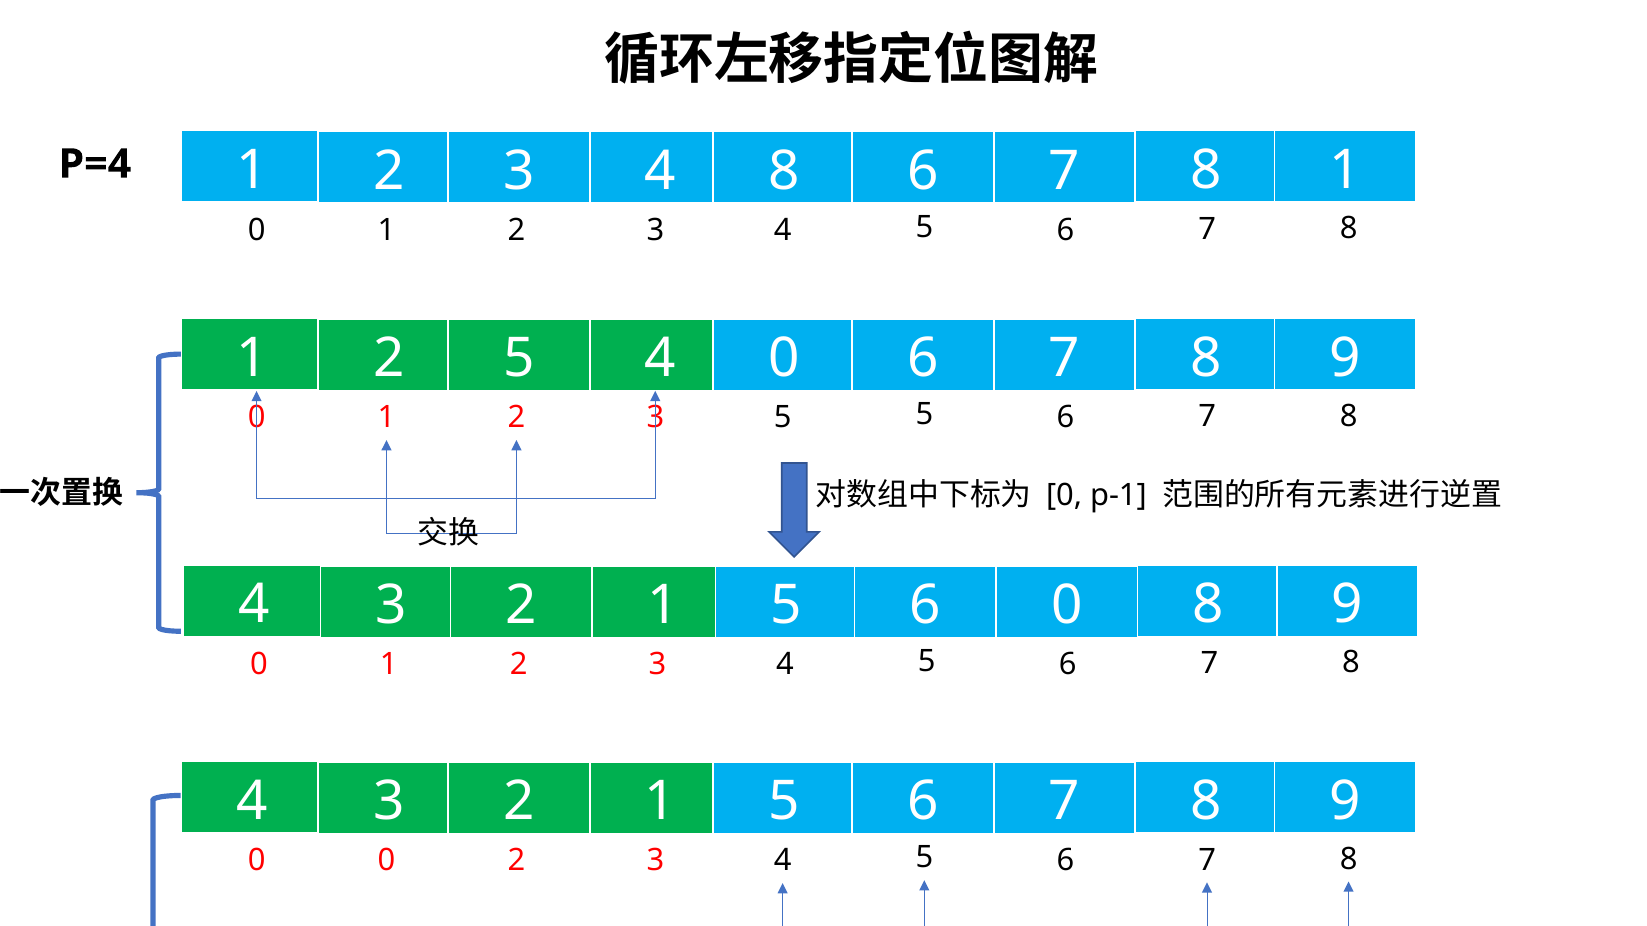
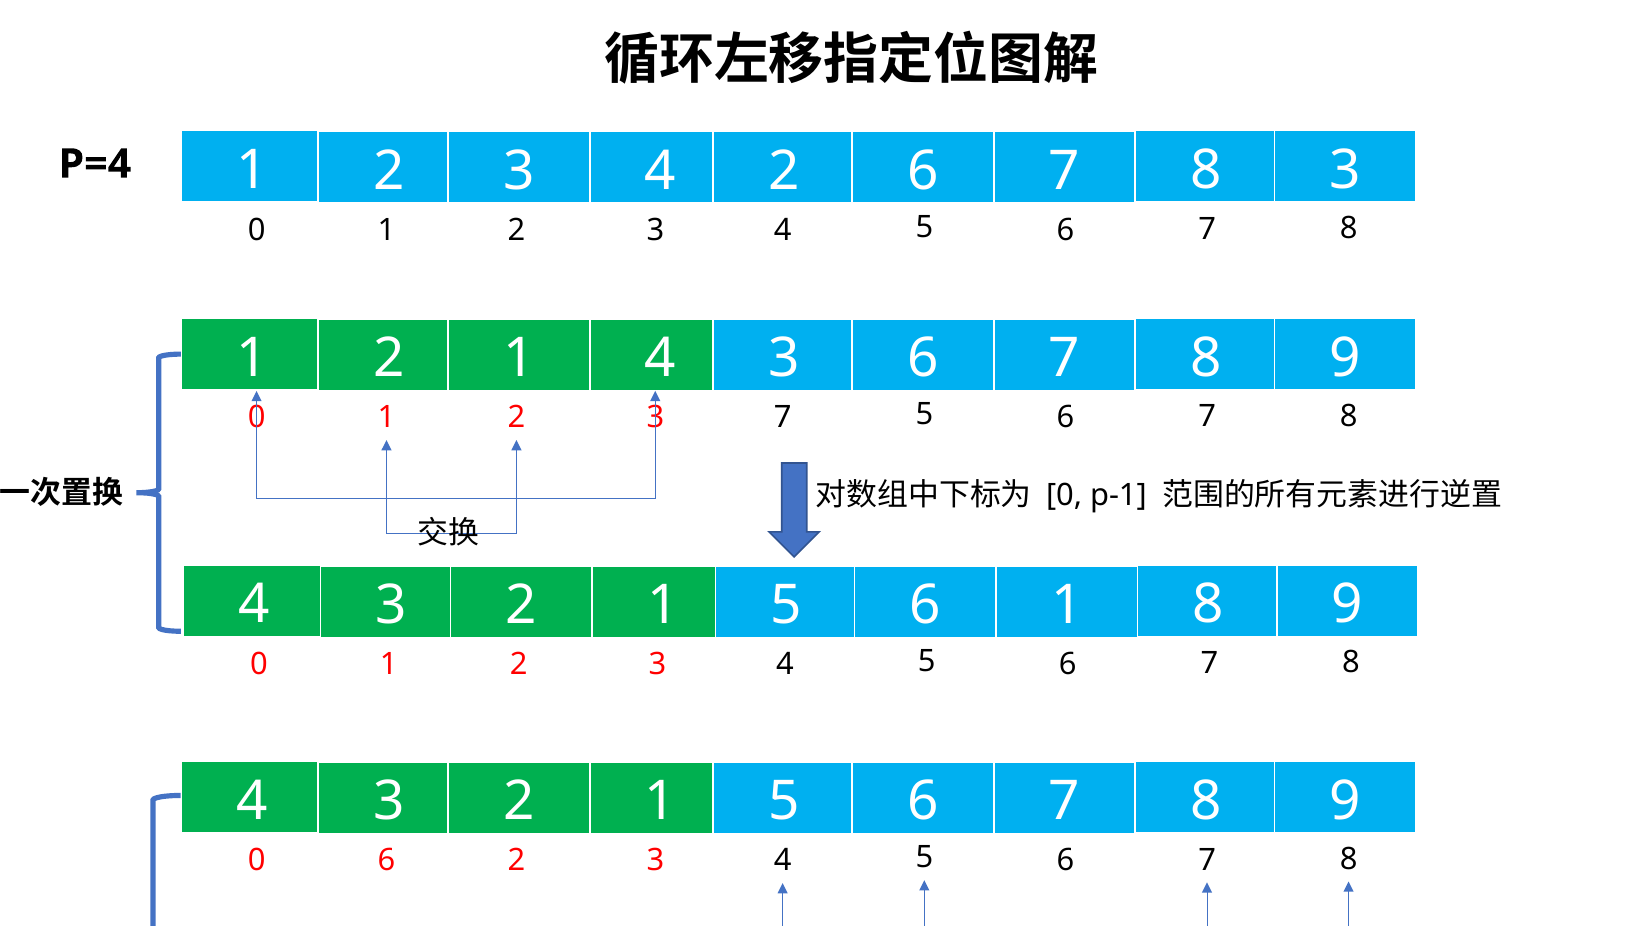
4 8: 8 -> 2
8 1: 1 -> 3
1 2 5: 5 -> 1
0 at (784, 359): 0 -> 3
2 3 5: 5 -> 7
6 0: 0 -> 1
0 at (387, 861): 0 -> 6
